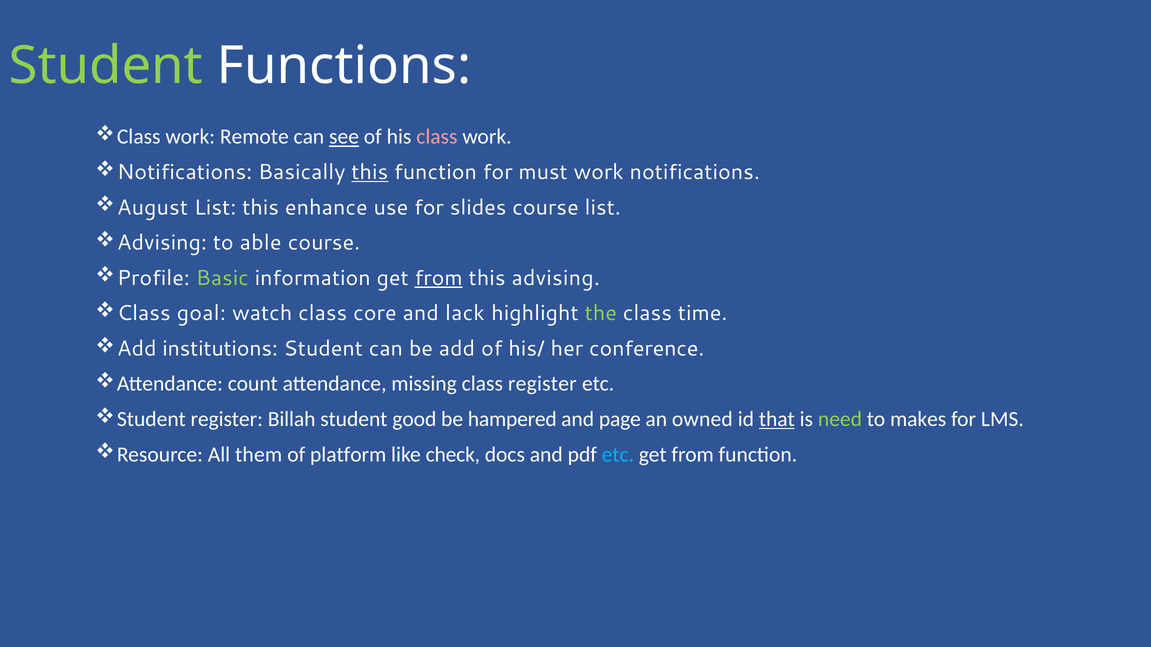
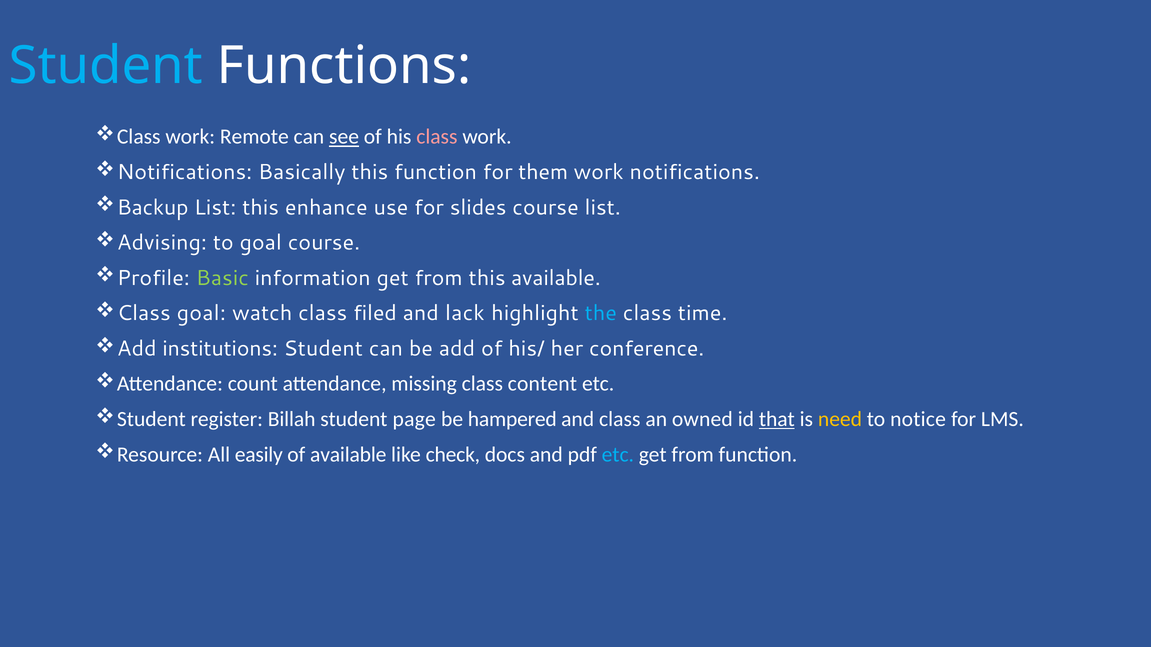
Student at (106, 66) colour: light green -> light blue
this at (370, 172) underline: present -> none
must: must -> them
August: August -> Backup
to able: able -> goal
from at (439, 278) underline: present -> none
this advising: advising -> available
core: core -> filed
the colour: light green -> light blue
class register: register -> content
good: good -> page
and page: page -> class
need colour: light green -> yellow
makes: makes -> notice
them: them -> easily
of platform: platform -> available
